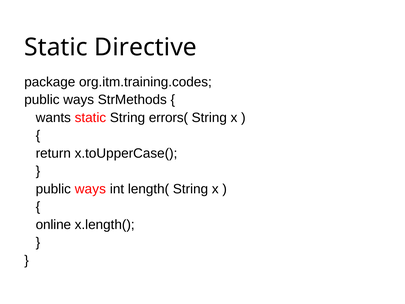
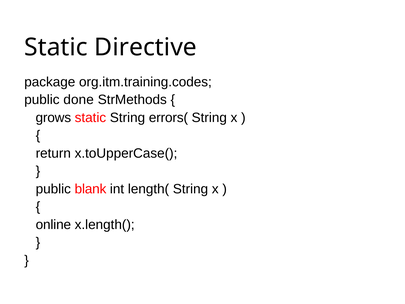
ways at (79, 100): ways -> done
wants: wants -> grows
ways at (90, 189): ways -> blank
